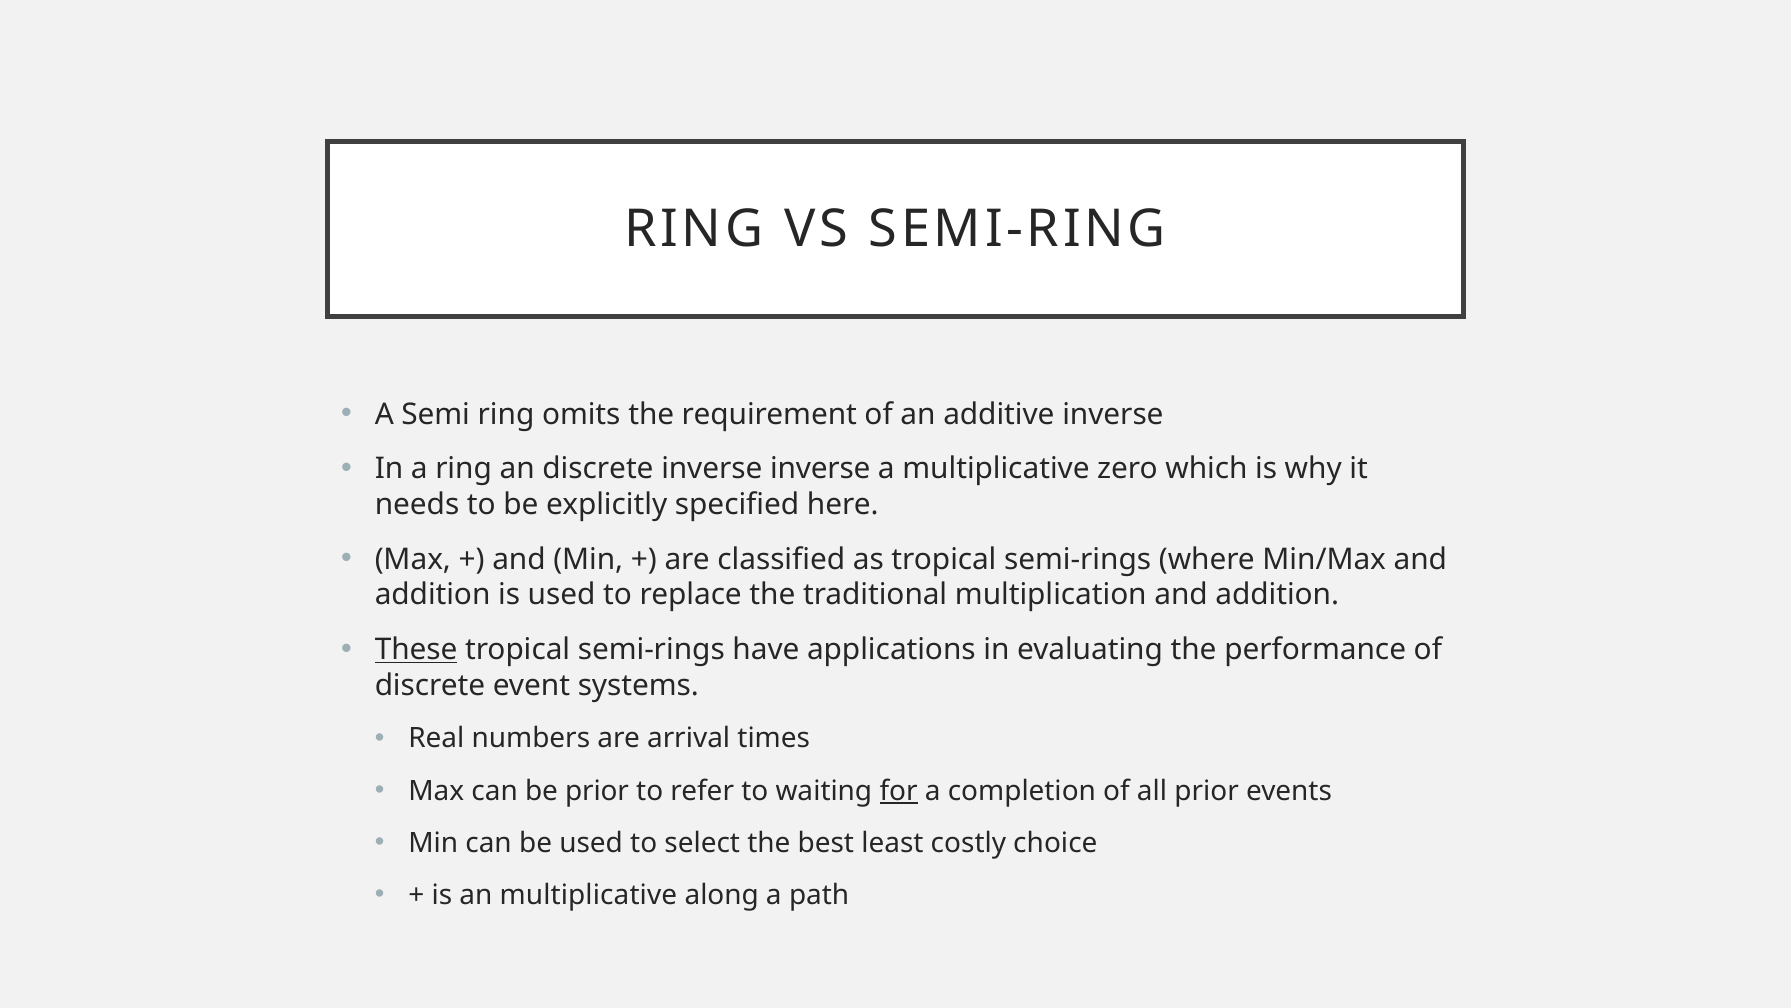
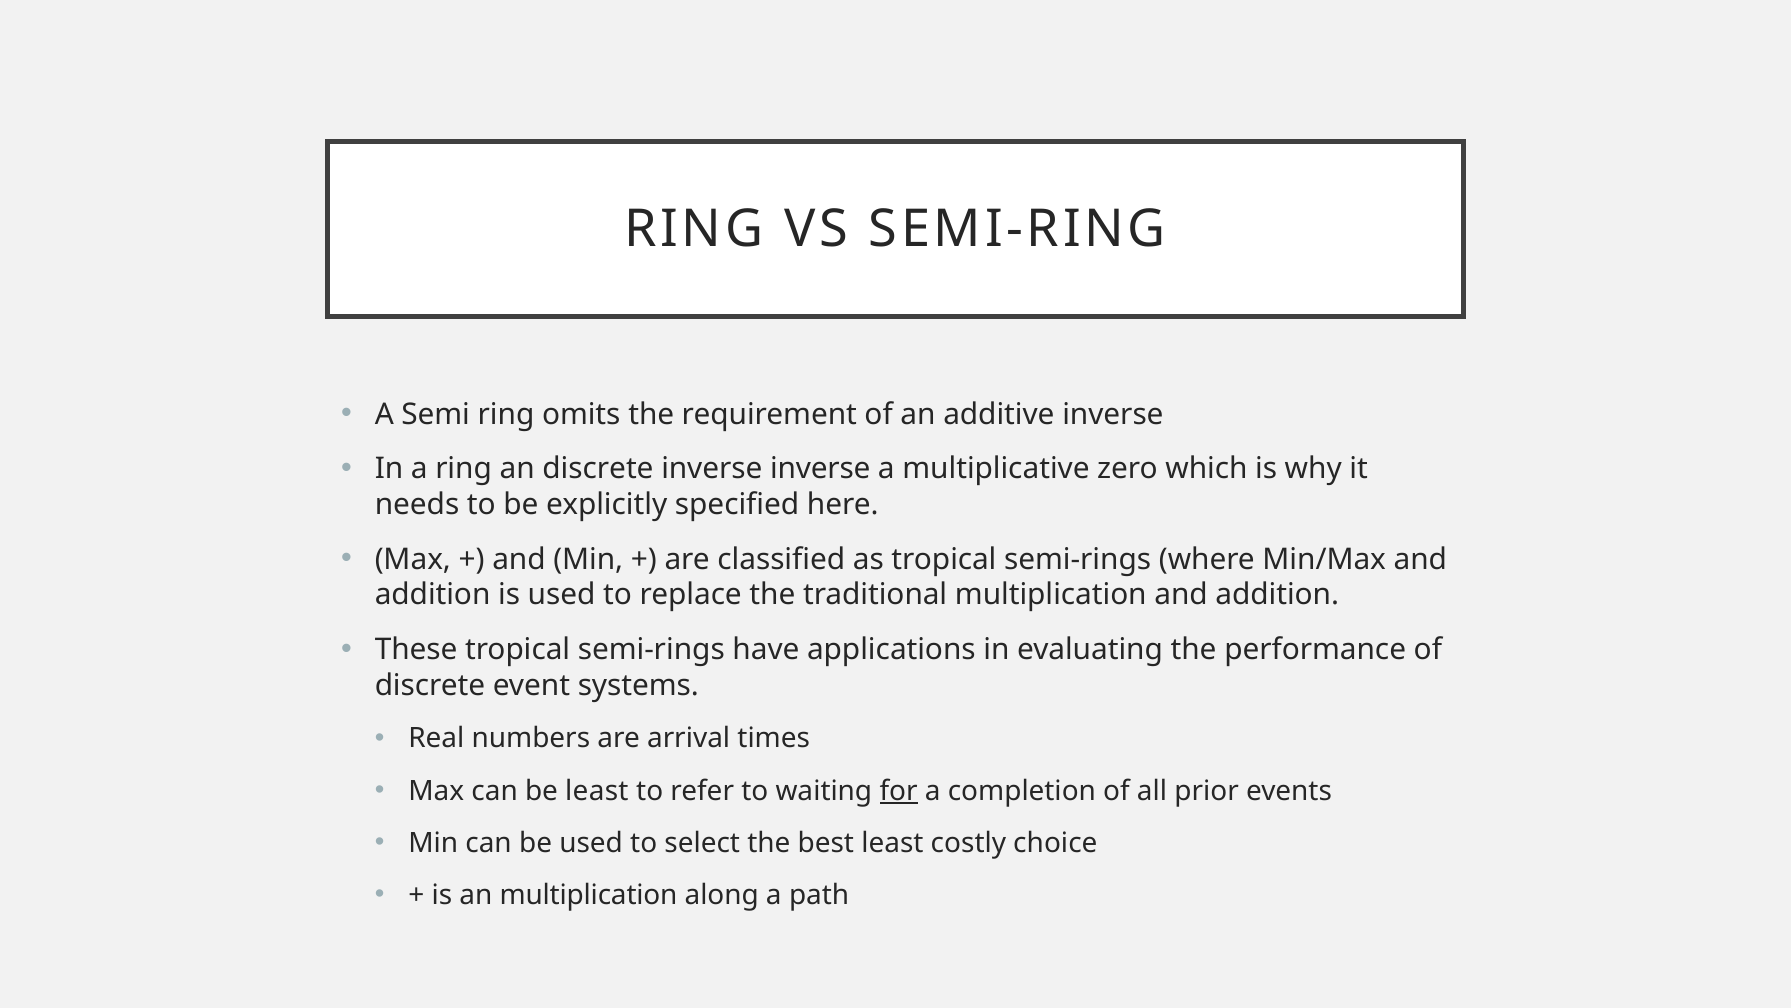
These underline: present -> none
be prior: prior -> least
an multiplicative: multiplicative -> multiplication
